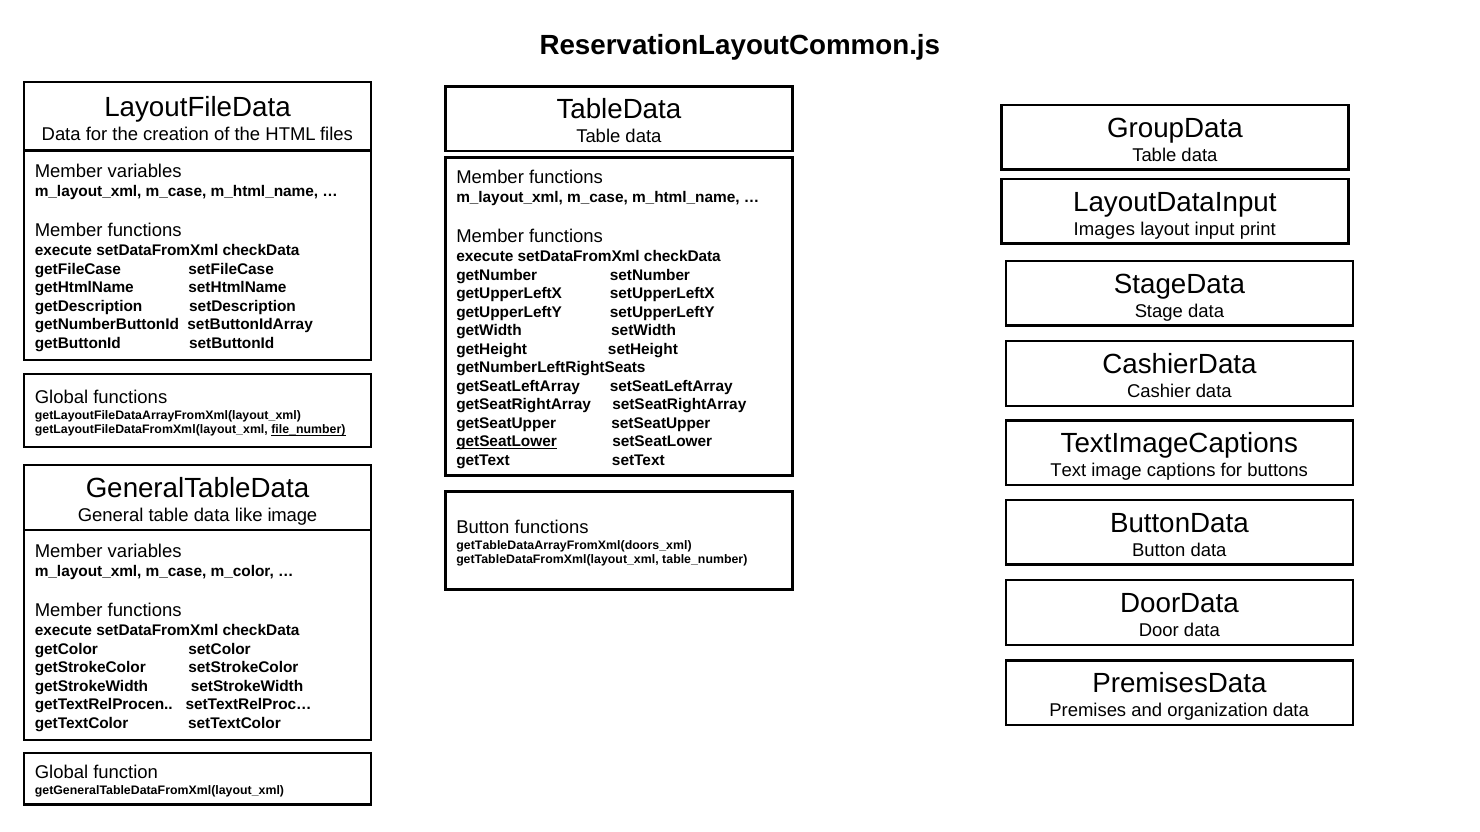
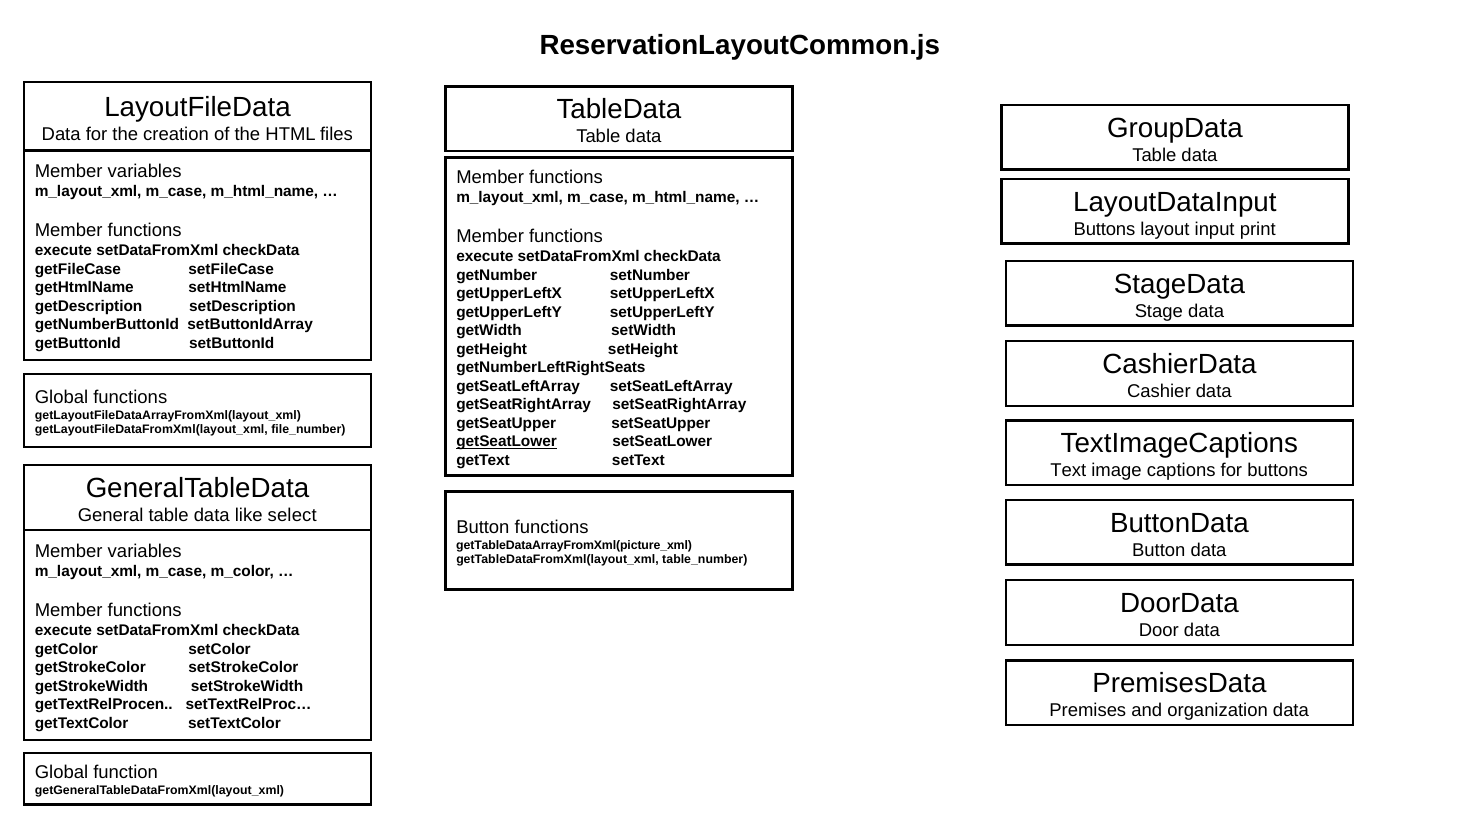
Images at (1104, 229): Images -> Buttons
file_number underline: present -> none
like image: image -> select
getTableDataArrayFromXml(doors_xml: getTableDataArrayFromXml(doors_xml -> getTableDataArrayFromXml(picture_xml
